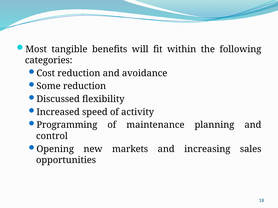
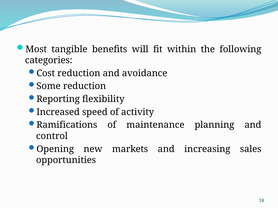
Discussed: Discussed -> Reporting
Programming: Programming -> Ramifications
